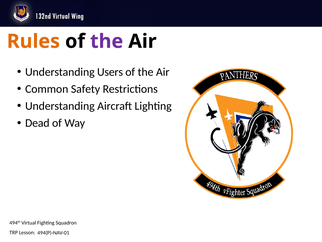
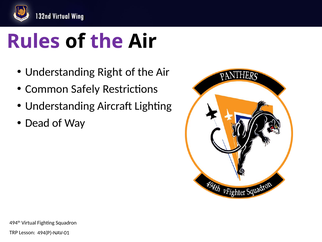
Rules colour: orange -> purple
Users: Users -> Right
Safety: Safety -> Safely
